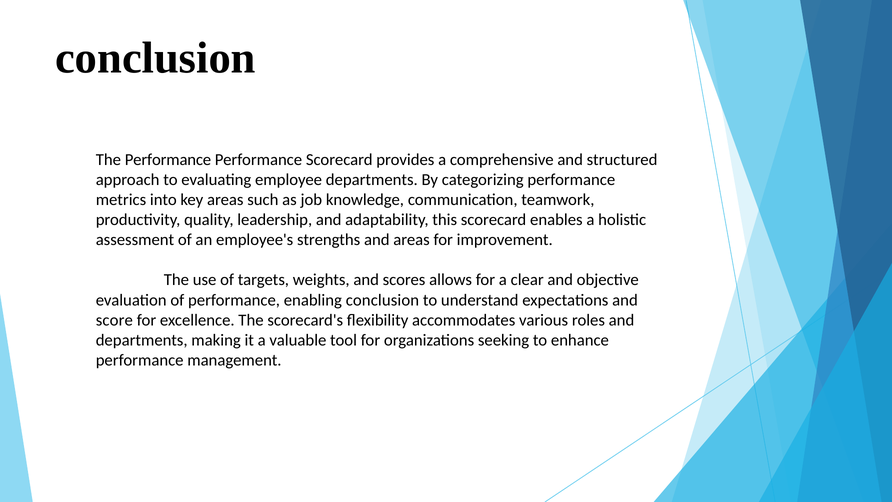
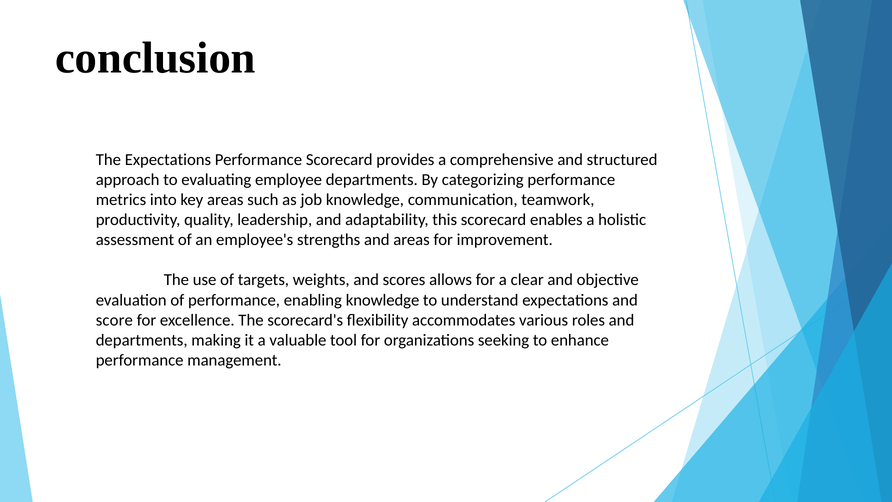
The Performance: Performance -> Expectations
enabling conclusion: conclusion -> knowledge
